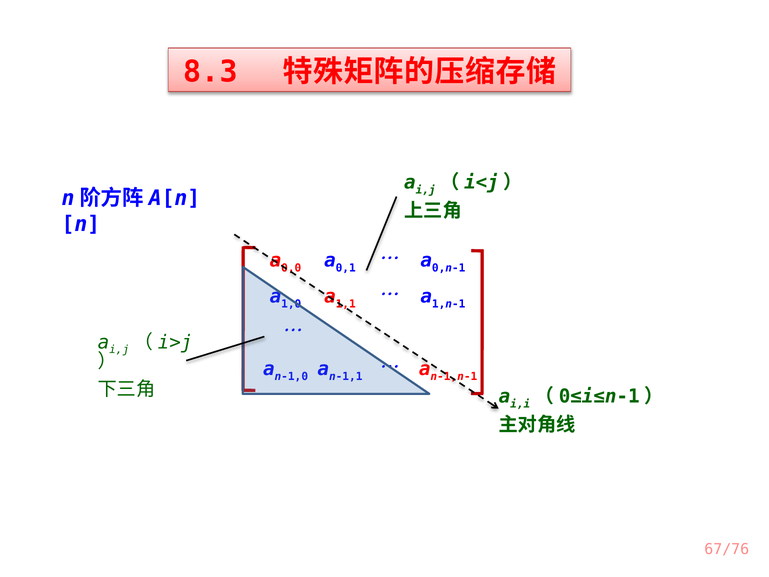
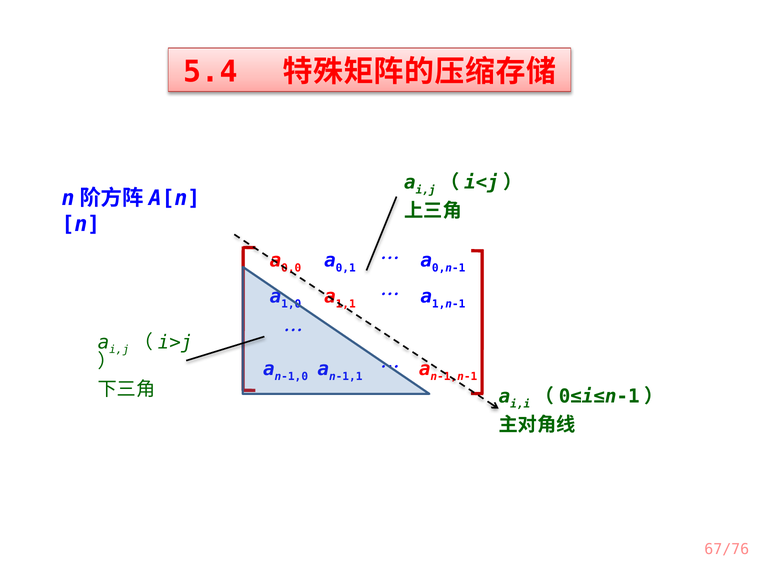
8.3: 8.3 -> 5.4
